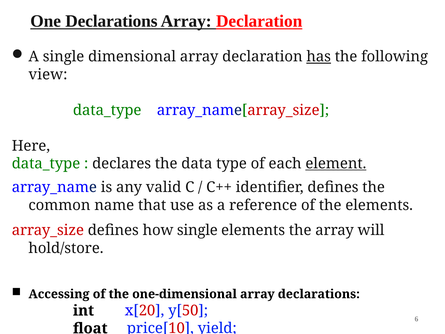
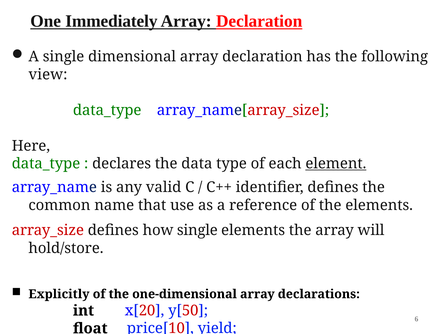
One Declarations: Declarations -> Immediately
has underline: present -> none
Accessing: Accessing -> Explicitly
